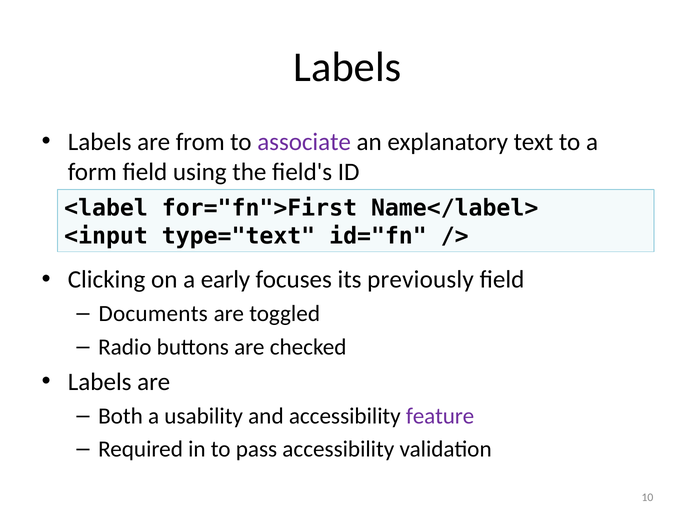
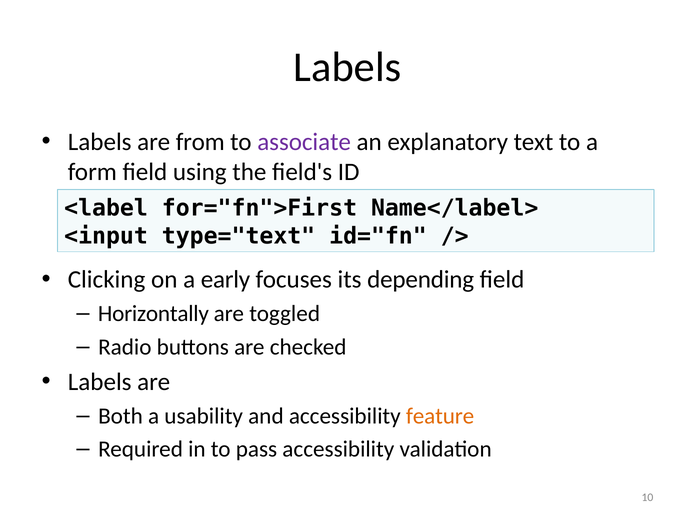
previously: previously -> depending
Documents: Documents -> Horizontally
feature colour: purple -> orange
